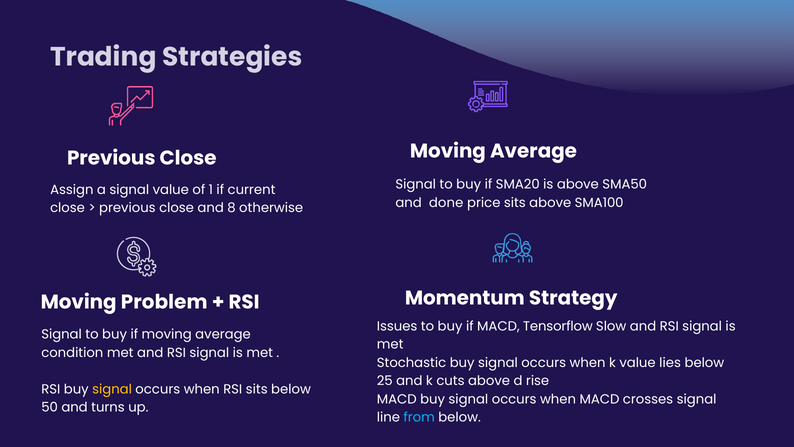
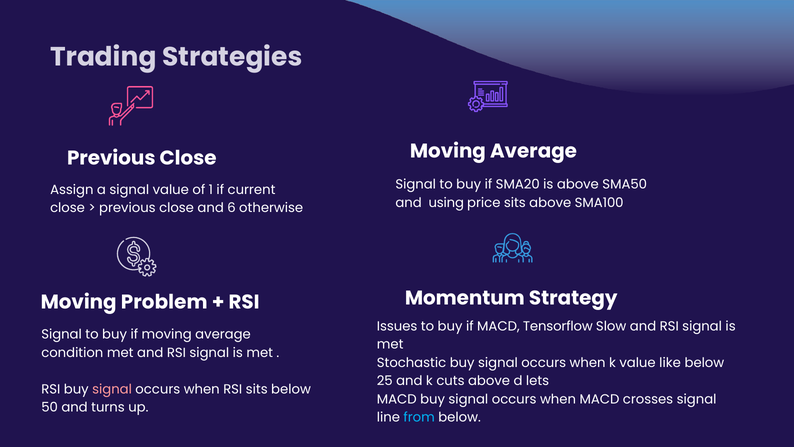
done: done -> using
8: 8 -> 6
lies: lies -> like
rise: rise -> lets
signal at (112, 389) colour: yellow -> pink
